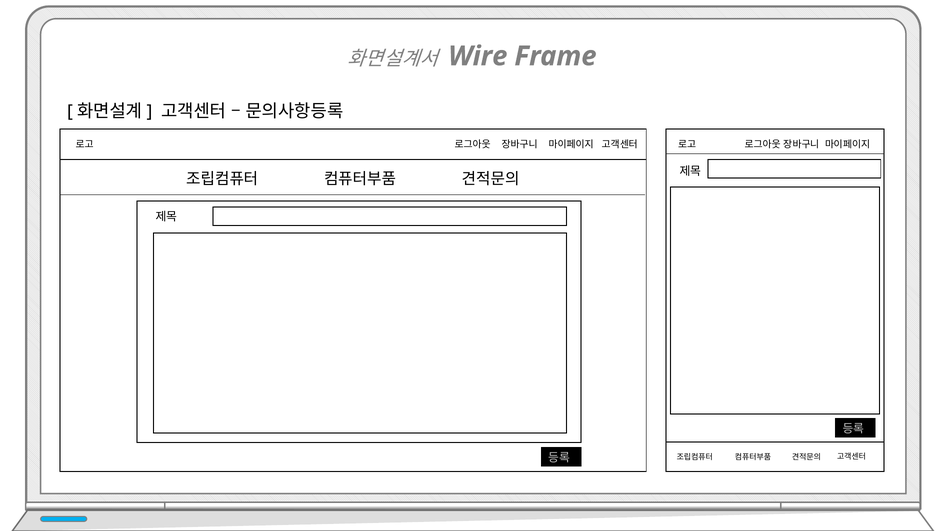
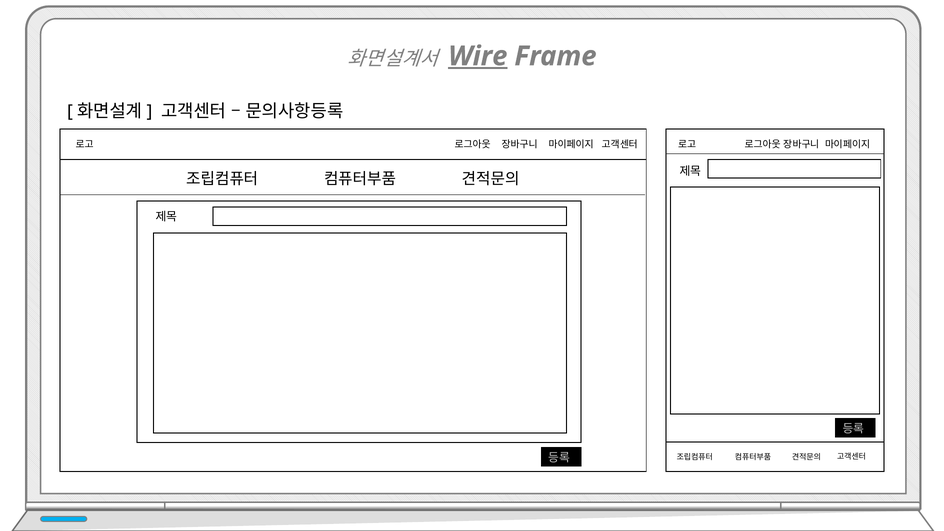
Wire underline: none -> present
